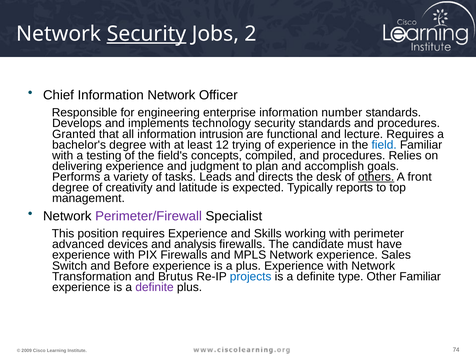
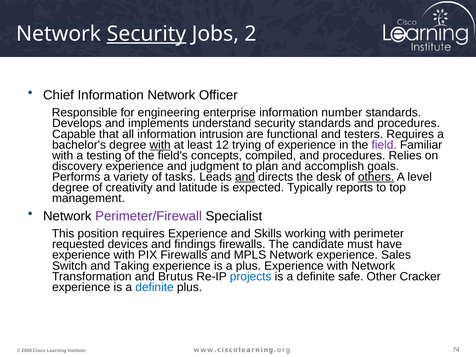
technology: technology -> understand
Granted: Granted -> Capable
lecture: lecture -> testers
with at (160, 145) underline: none -> present
field colour: blue -> purple
delivering: delivering -> discovery
and at (245, 177) underline: none -> present
front: front -> level
advanced: advanced -> requested
analysis: analysis -> findings
Before: Before -> Taking
type: type -> safe
Other Familiar: Familiar -> Cracker
definite at (154, 287) colour: purple -> blue
